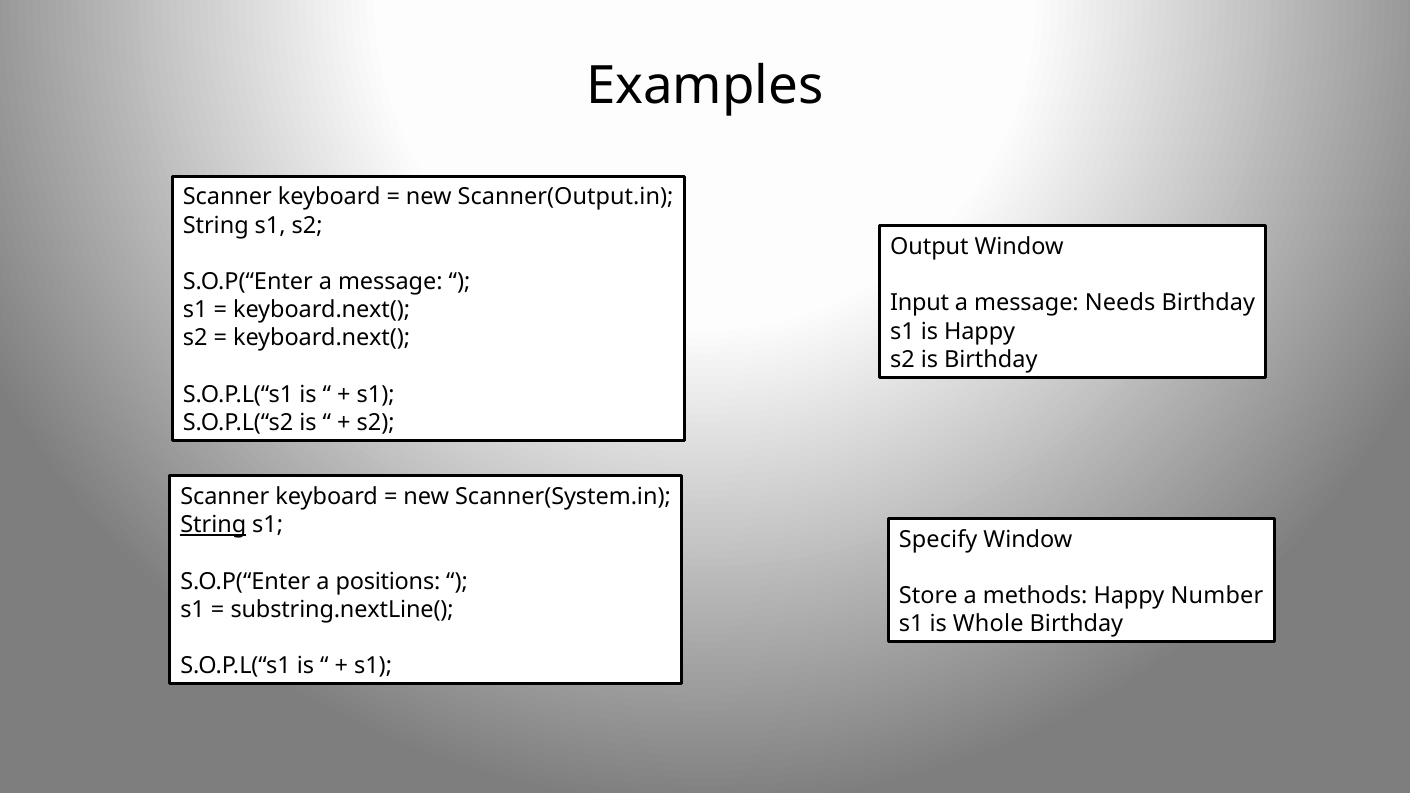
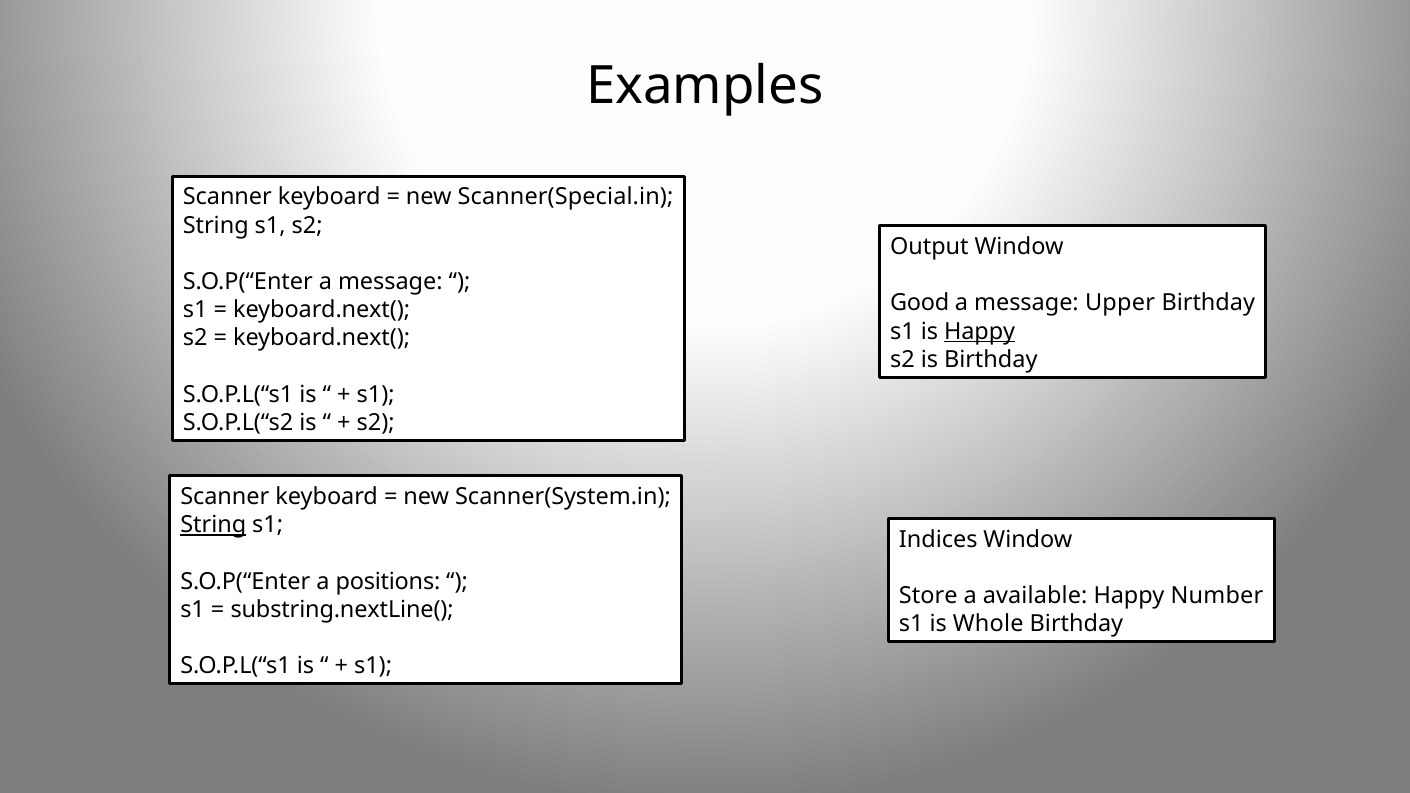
Scanner(Output.in: Scanner(Output.in -> Scanner(Special.in
Input: Input -> Good
Needs: Needs -> Upper
Happy at (980, 331) underline: none -> present
Specify: Specify -> Indices
methods: methods -> available
